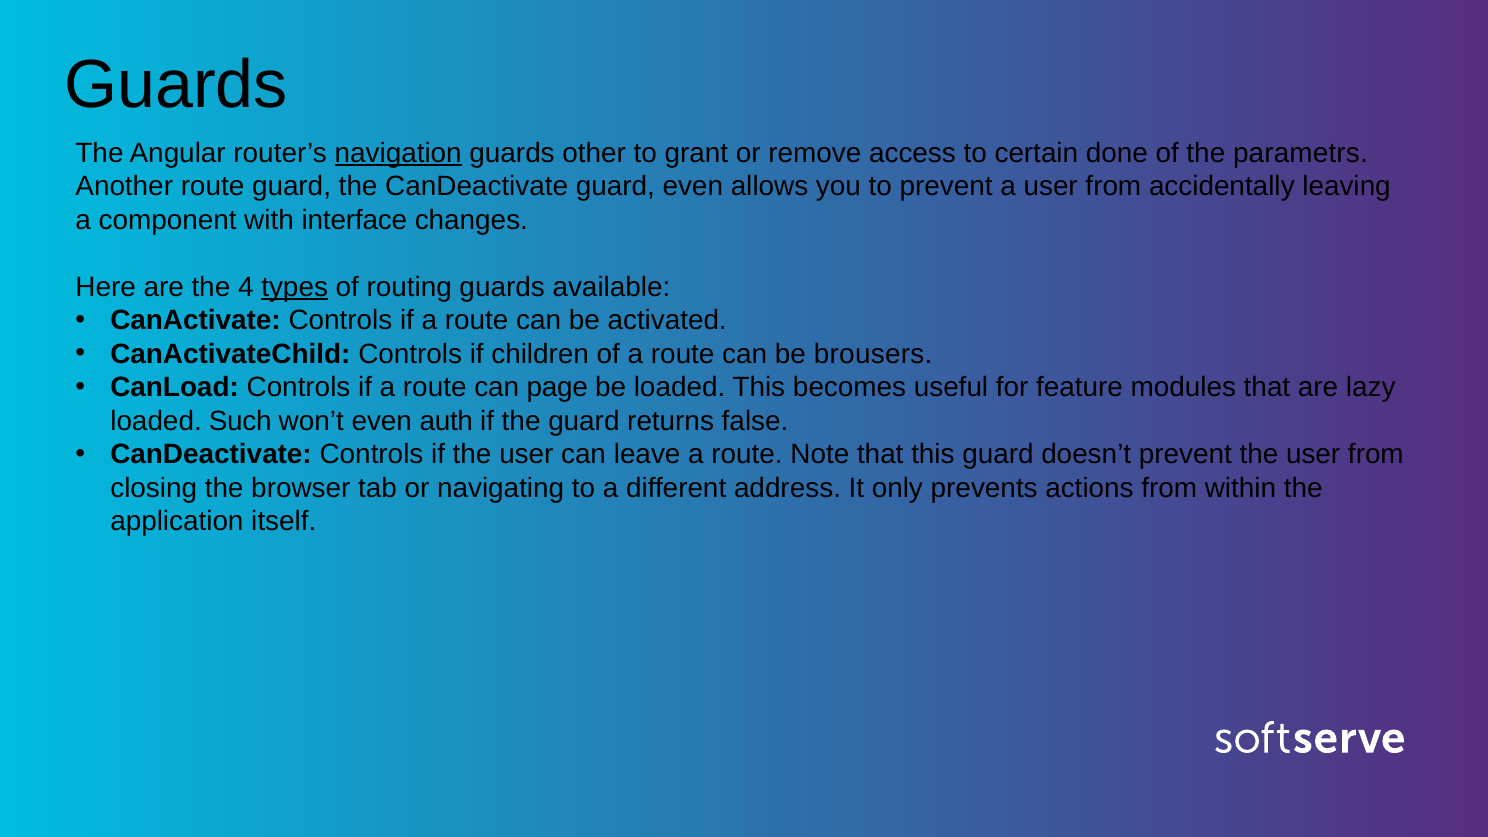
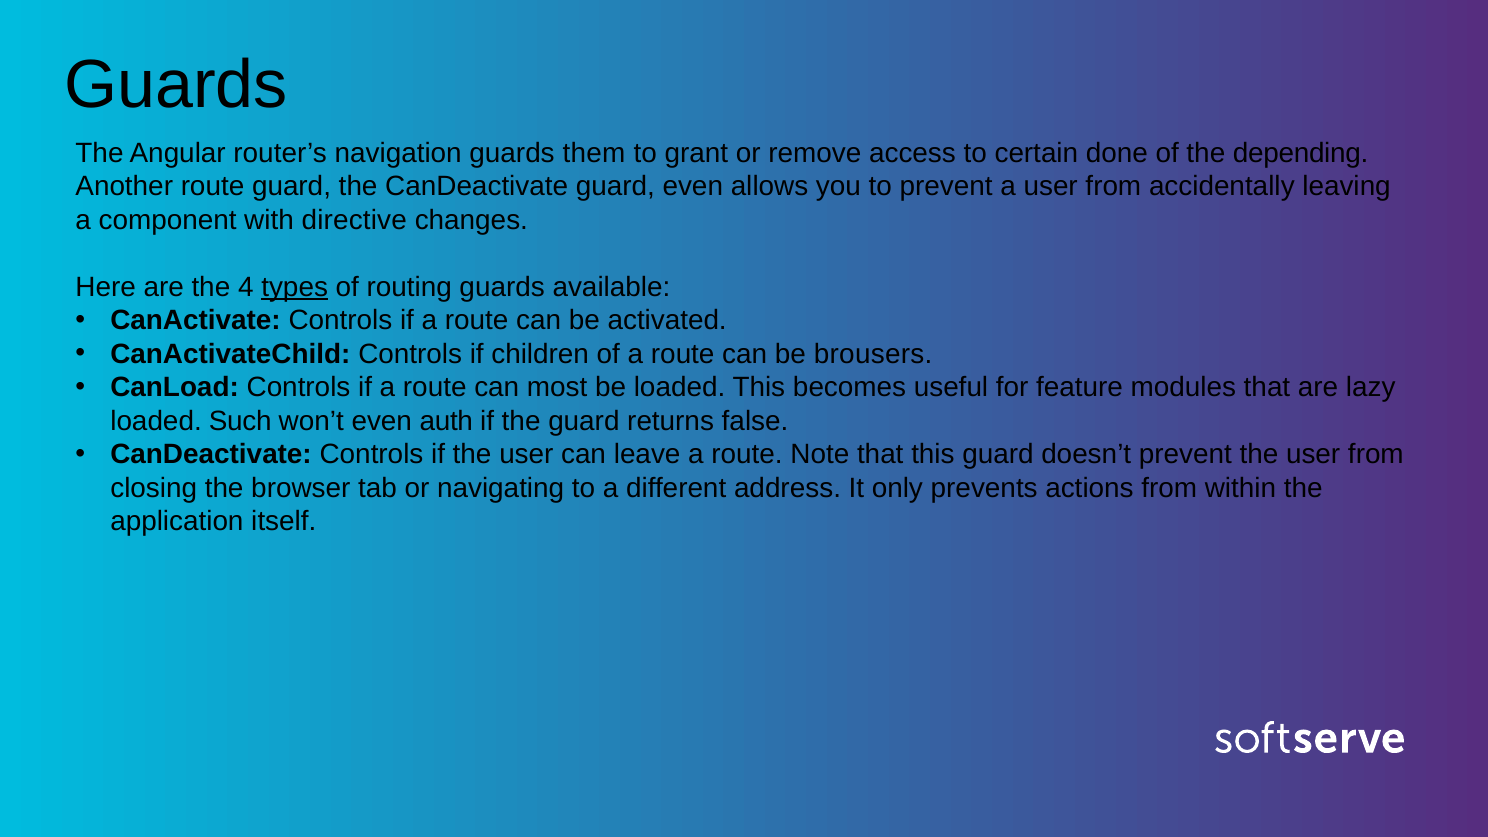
navigation underline: present -> none
other: other -> them
parametrs: parametrs -> depending
interface: interface -> directive
page: page -> most
